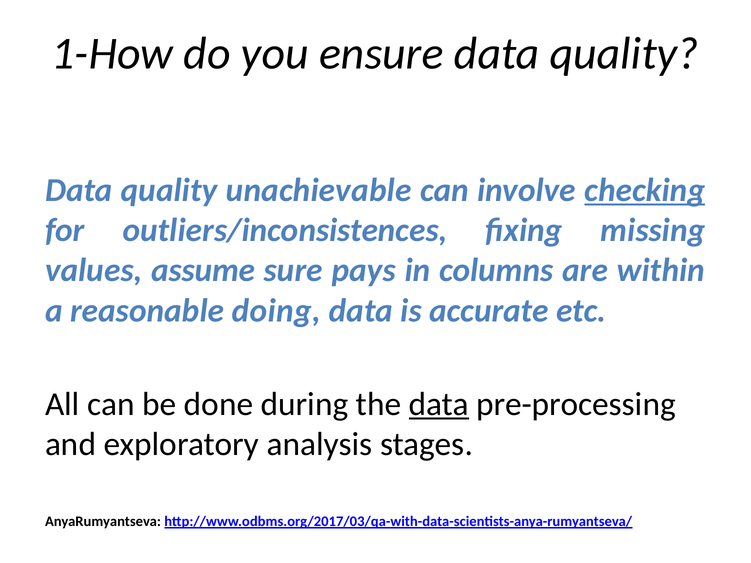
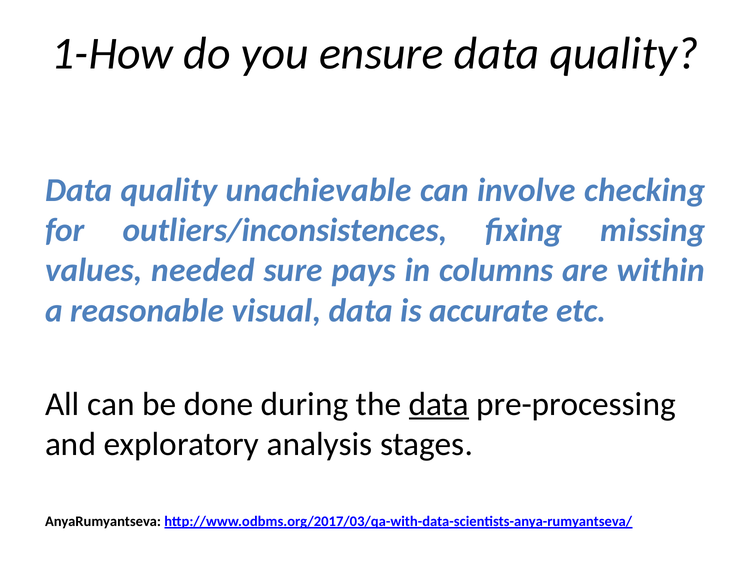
checking underline: present -> none
assume: assume -> needed
doing: doing -> visual
